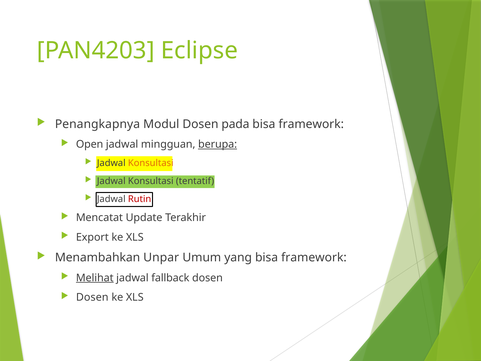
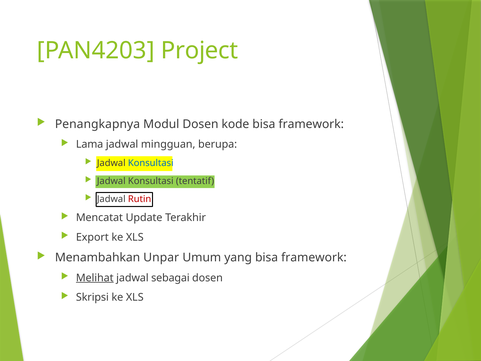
Eclipse: Eclipse -> Project
pada: pada -> kode
Open: Open -> Lama
berupa underline: present -> none
Konsultasi at (151, 163) colour: orange -> blue
fallback: fallback -> sebagai
Dosen at (92, 297): Dosen -> Skripsi
